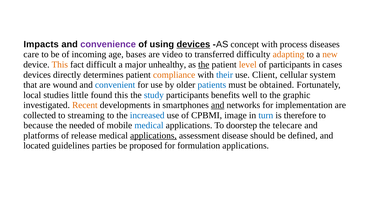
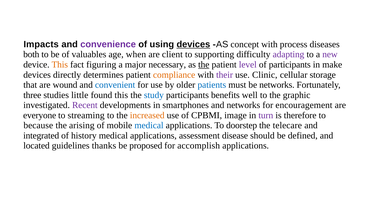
care: care -> both
incoming: incoming -> valuables
bases: bases -> when
video: video -> client
transferred: transferred -> supporting
adapting colour: orange -> purple
new colour: orange -> purple
difficult: difficult -> figuring
unhealthy: unhealthy -> necessary
level colour: orange -> purple
cases: cases -> make
their colour: blue -> purple
Client: Client -> Clinic
system: system -> storage
be obtained: obtained -> networks
local: local -> three
Recent colour: orange -> purple
and at (218, 105) underline: present -> none
implementation: implementation -> encouragement
collected: collected -> everyone
increased colour: blue -> orange
turn colour: blue -> purple
needed: needed -> arising
platforms: platforms -> integrated
release: release -> history
applications at (153, 136) underline: present -> none
parties: parties -> thanks
formulation: formulation -> accomplish
